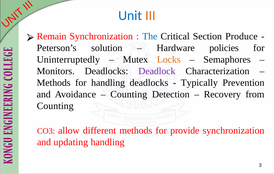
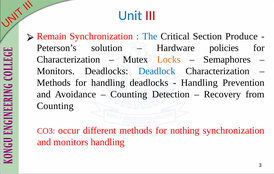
III colour: orange -> red
Uninterruptedly at (68, 60): Uninterruptedly -> Characterization
Deadlock colour: purple -> blue
Typically at (199, 83): Typically -> Handling
allow: allow -> occur
provide: provide -> nothing
and updating: updating -> monitors
